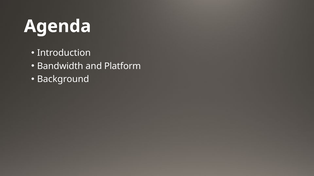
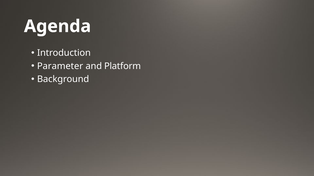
Bandwidth: Bandwidth -> Parameter
